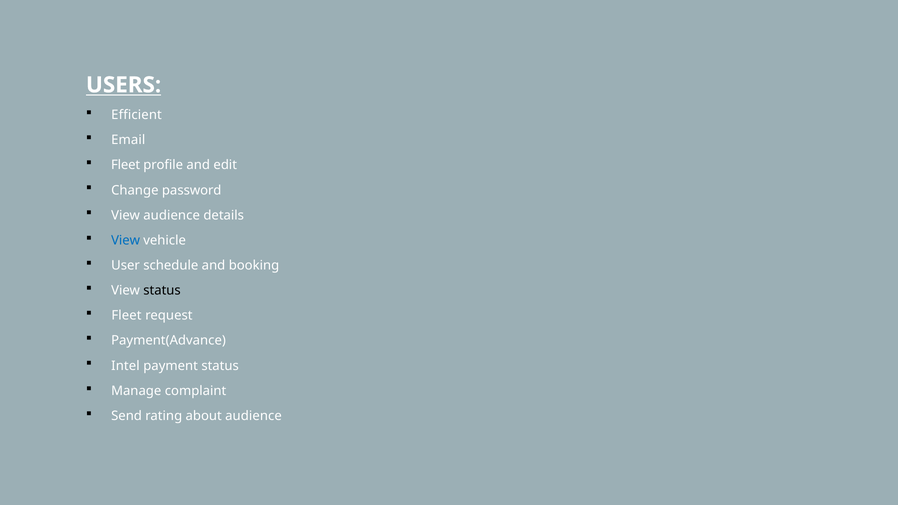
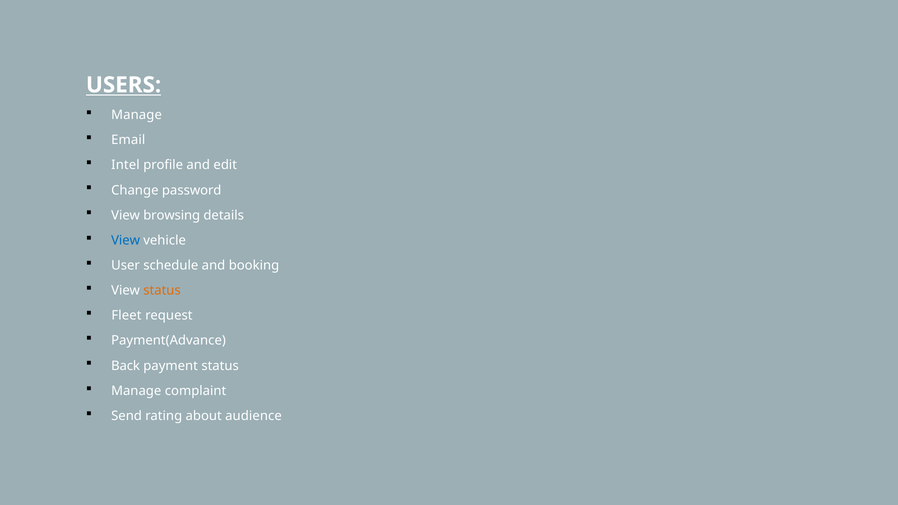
Efficient at (137, 115): Efficient -> Manage
Fleet at (126, 165): Fleet -> Intel
View audience: audience -> browsing
status at (162, 291) colour: black -> orange
Intel: Intel -> Back
